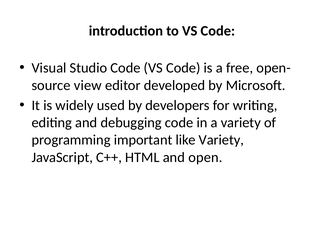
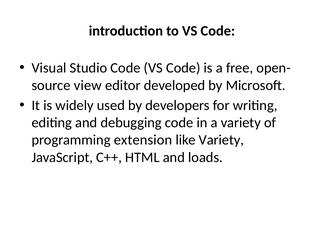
important: important -> extension
open: open -> loads
